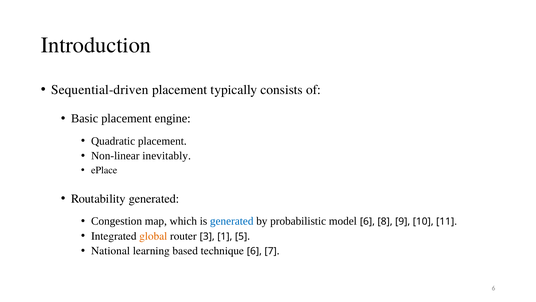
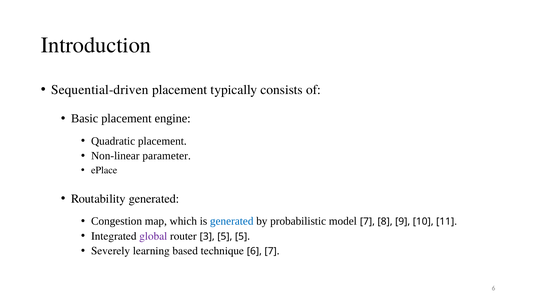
inevitably: inevitably -> parameter
model 6: 6 -> 7
global colour: orange -> purple
3 1: 1 -> 5
National: National -> Severely
